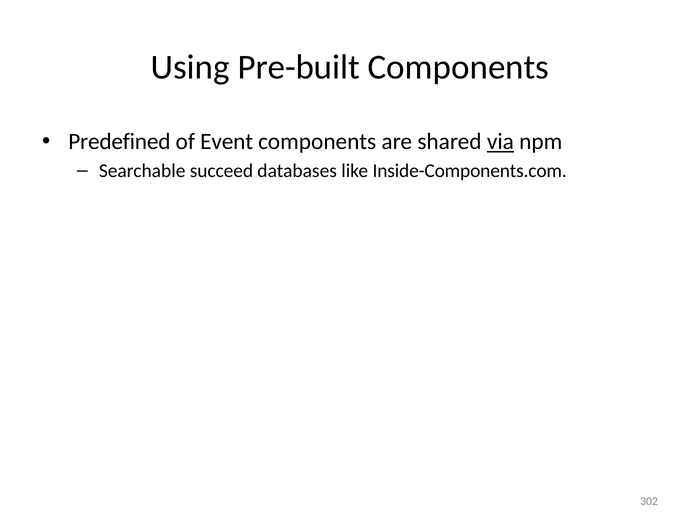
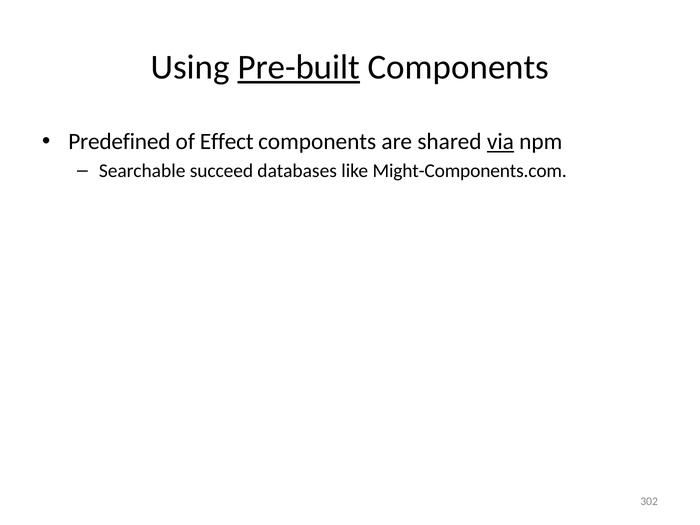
Pre-built underline: none -> present
Event: Event -> Effect
Inside-Components.com: Inside-Components.com -> Might-Components.com
